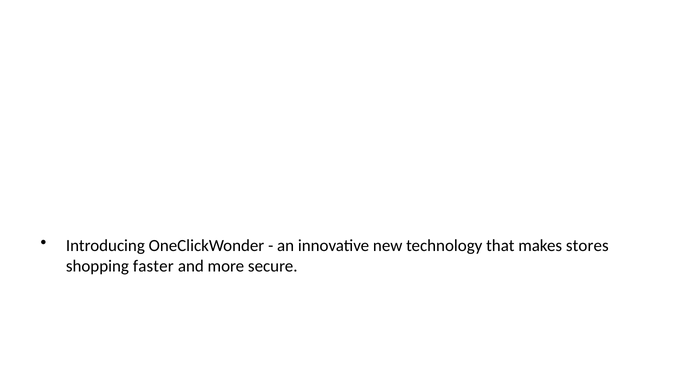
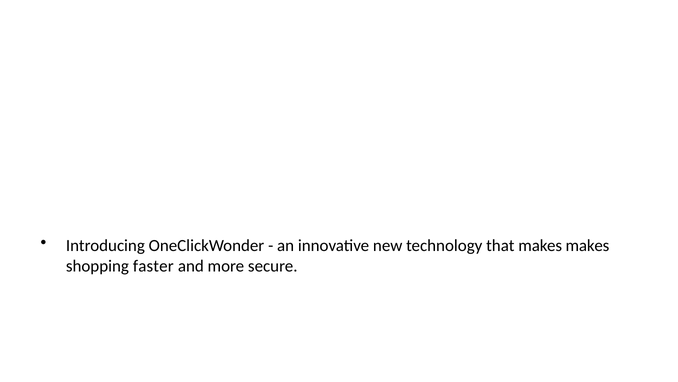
makes stores: stores -> makes
